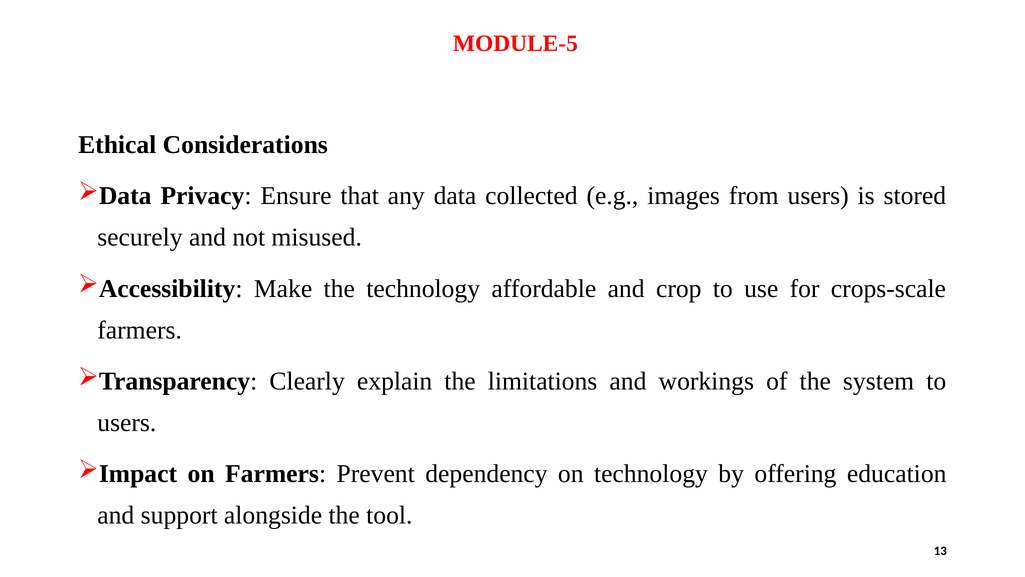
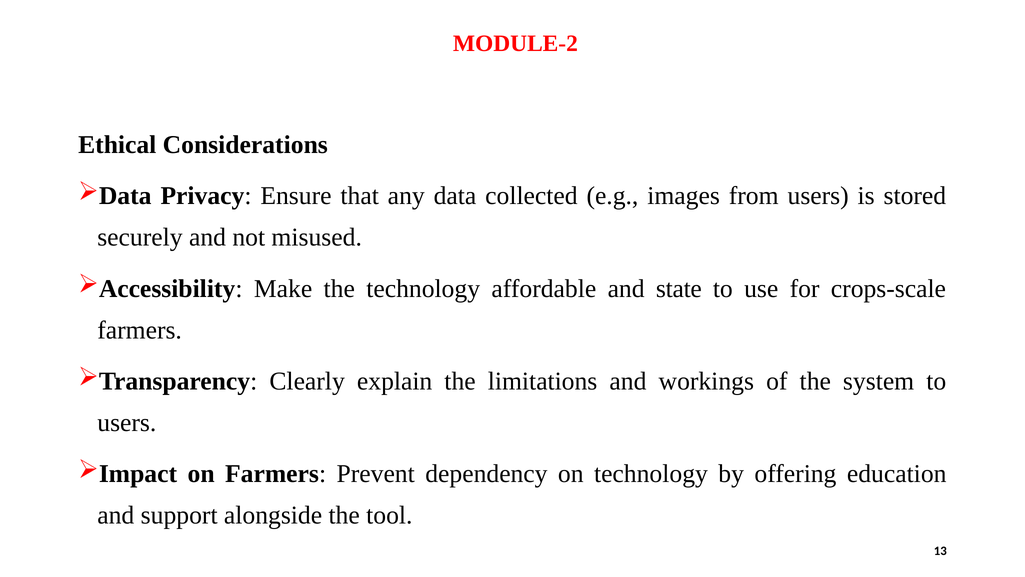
MODULE-5: MODULE-5 -> MODULE-2
crop: crop -> state
